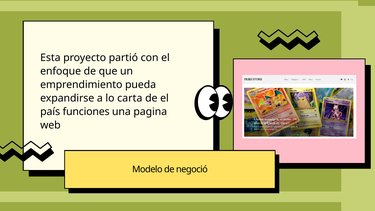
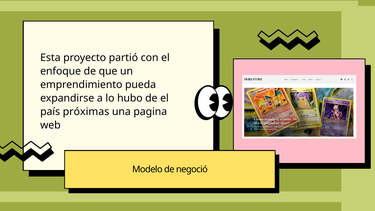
carta: carta -> hubo
funciones: funciones -> próximas
